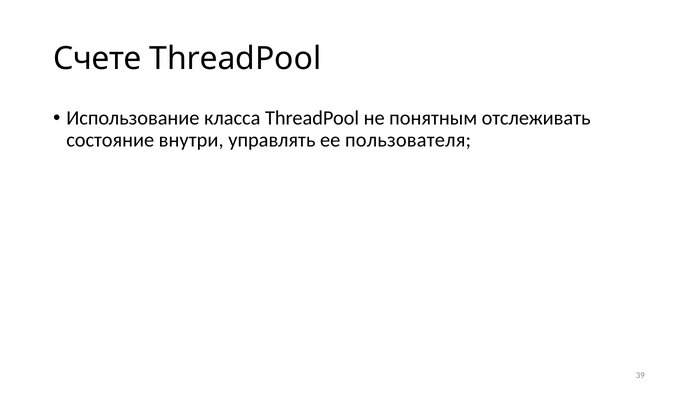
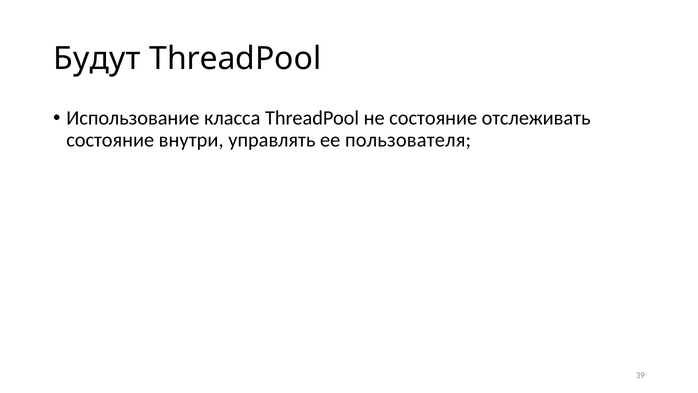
Счете: Счете -> Будут
не понятным: понятным -> состояние
